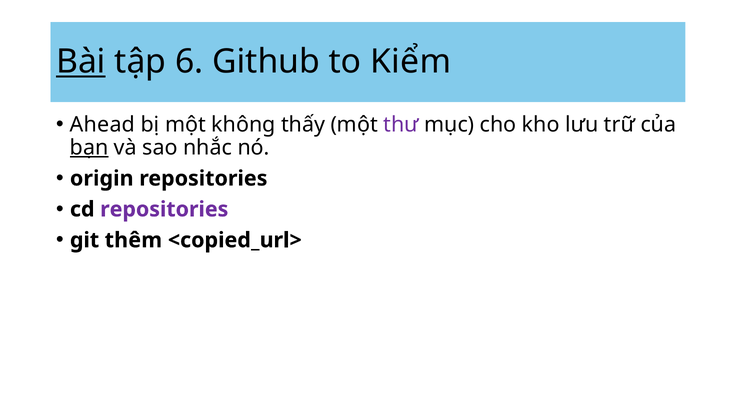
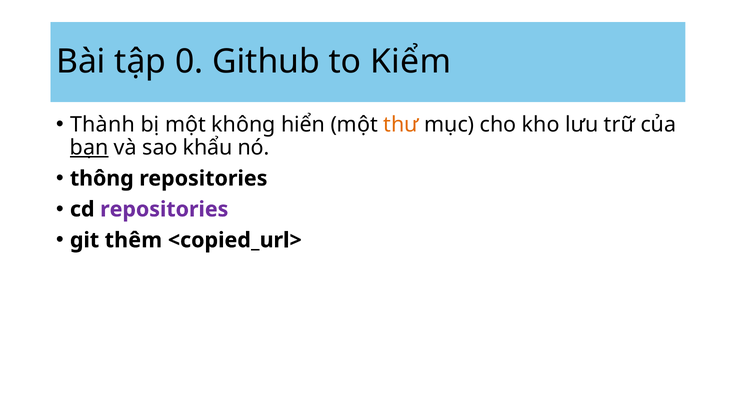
Bài underline: present -> none
6: 6 -> 0
Ahead: Ahead -> Thành
thấy: thấy -> hiển
thư colour: purple -> orange
nhắc: nhắc -> khẩu
origin: origin -> thông
